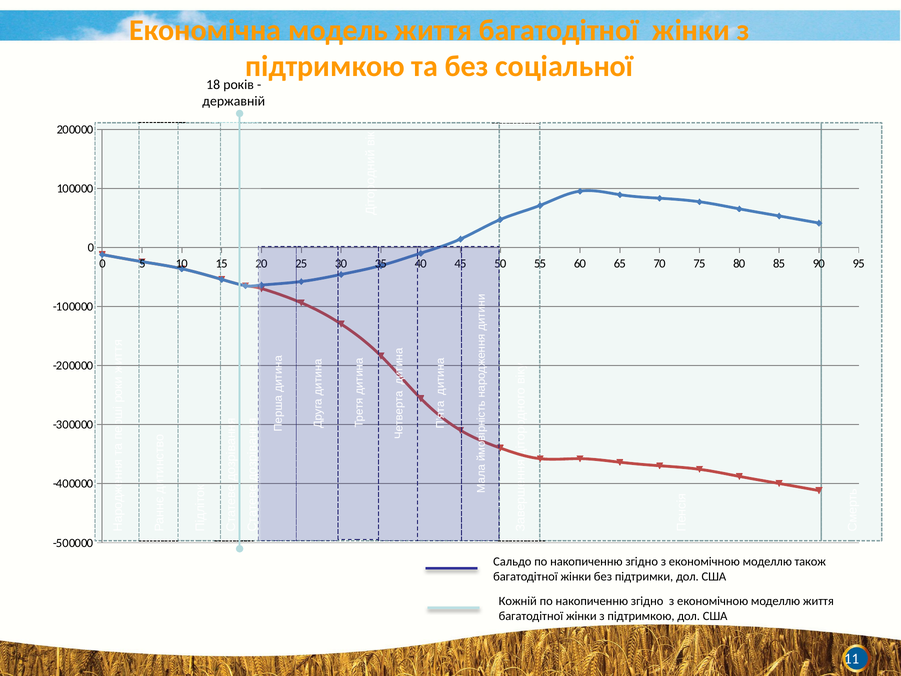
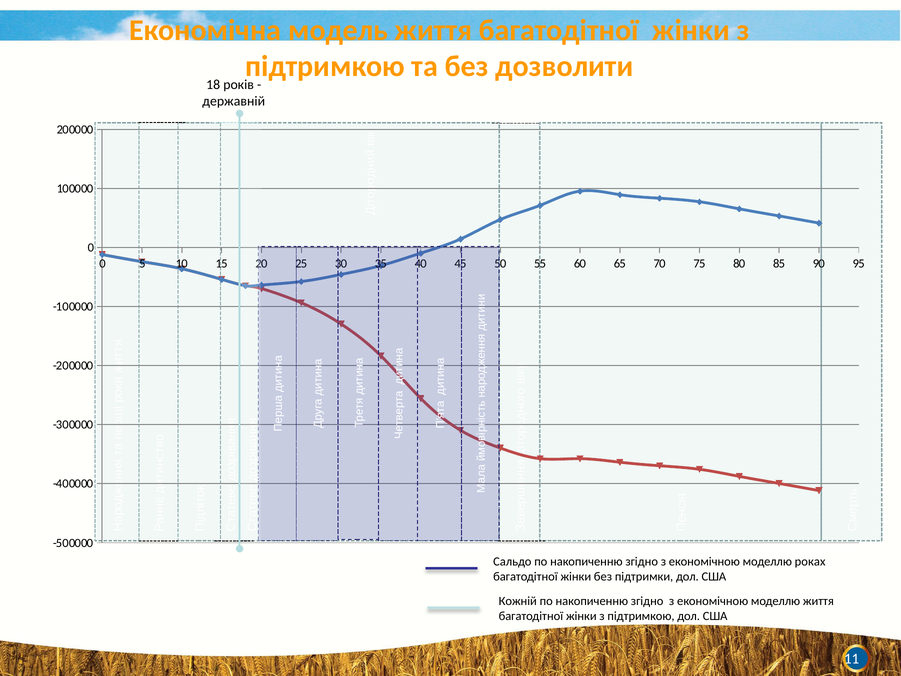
соціальної: соціальної -> дозволити
також: також -> роках
